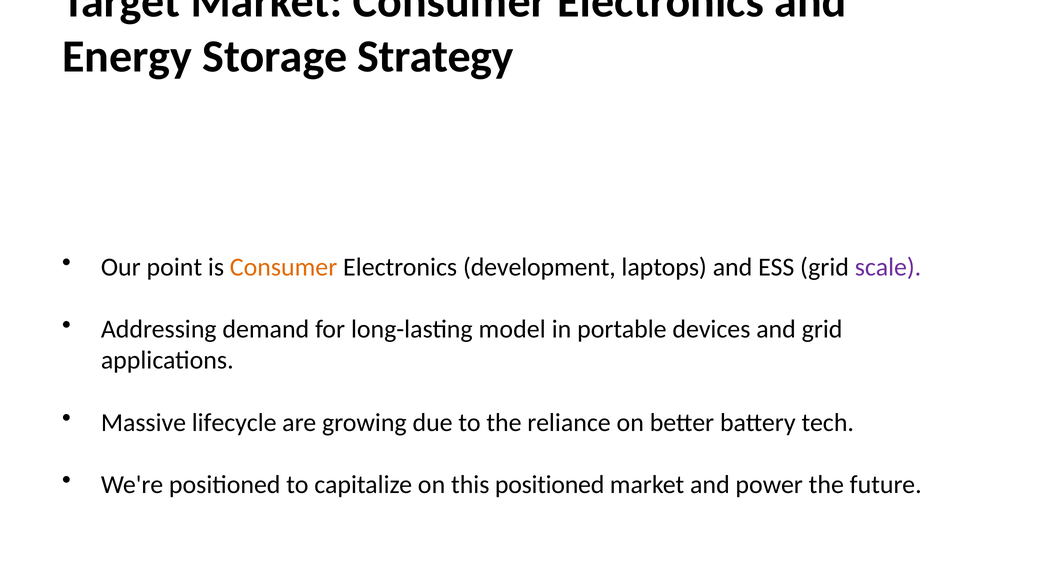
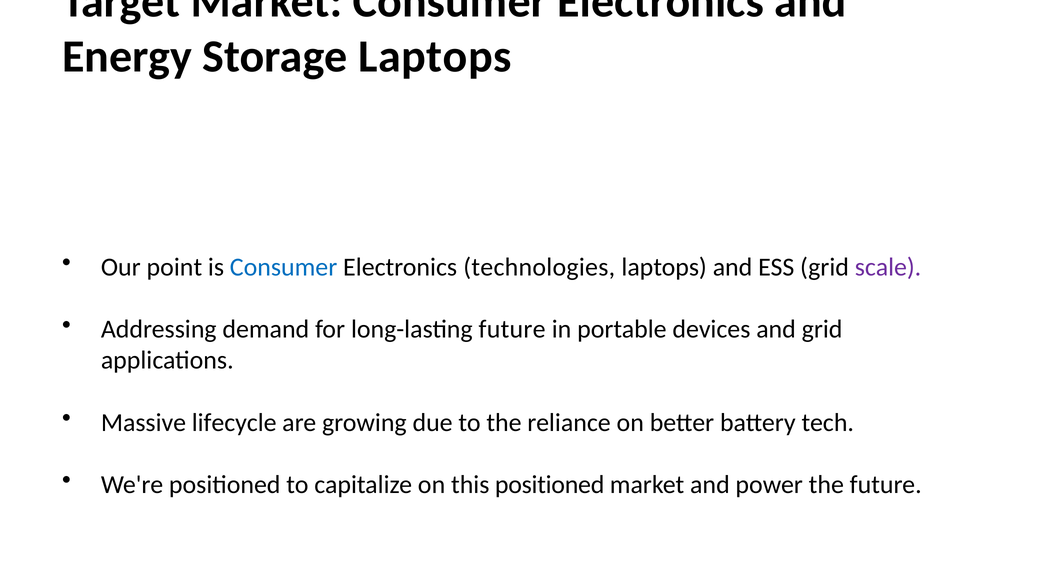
Storage Strategy: Strategy -> Laptops
Consumer at (284, 267) colour: orange -> blue
development: development -> technologies
long-lasting model: model -> future
